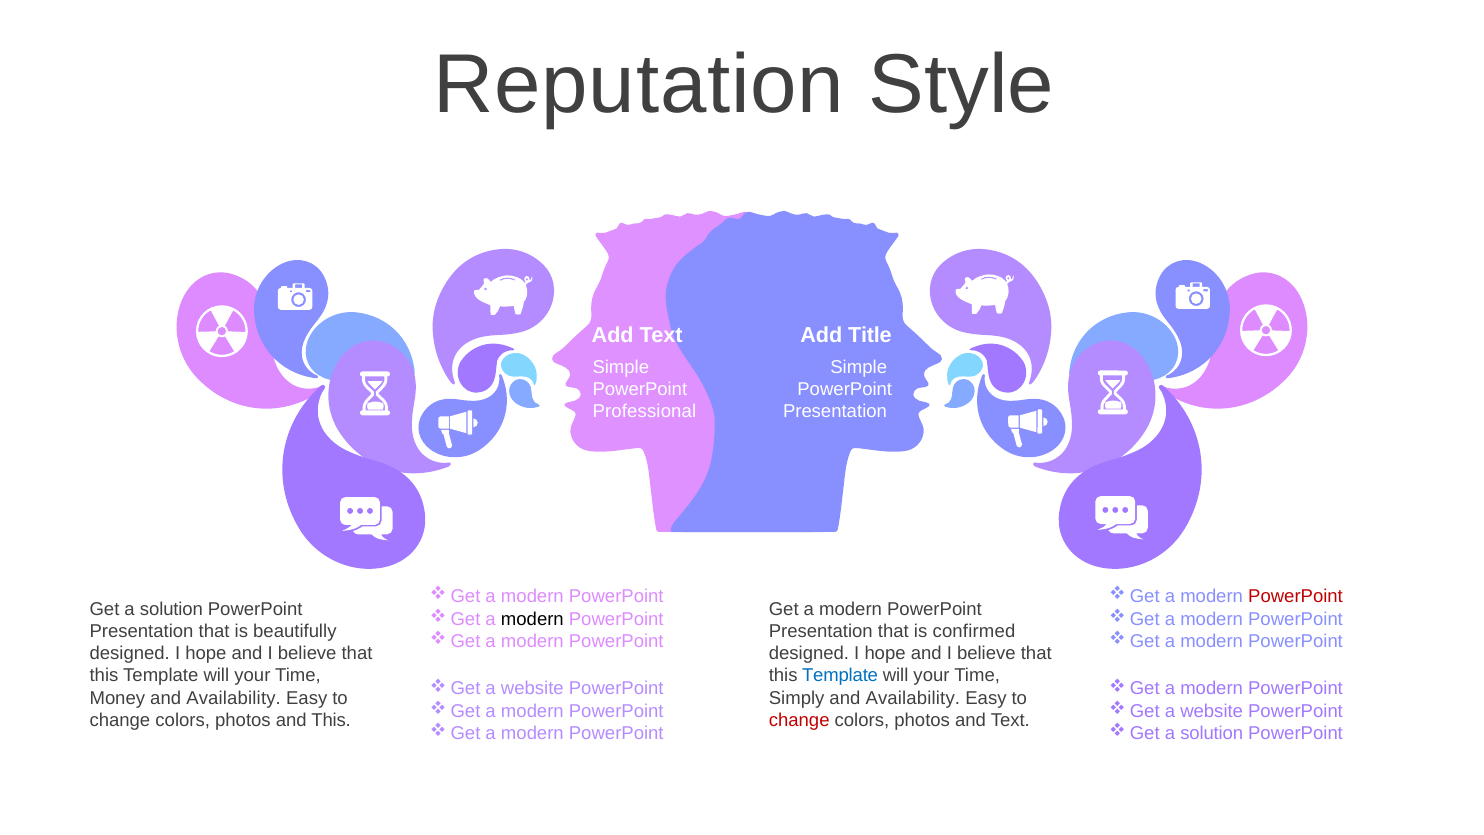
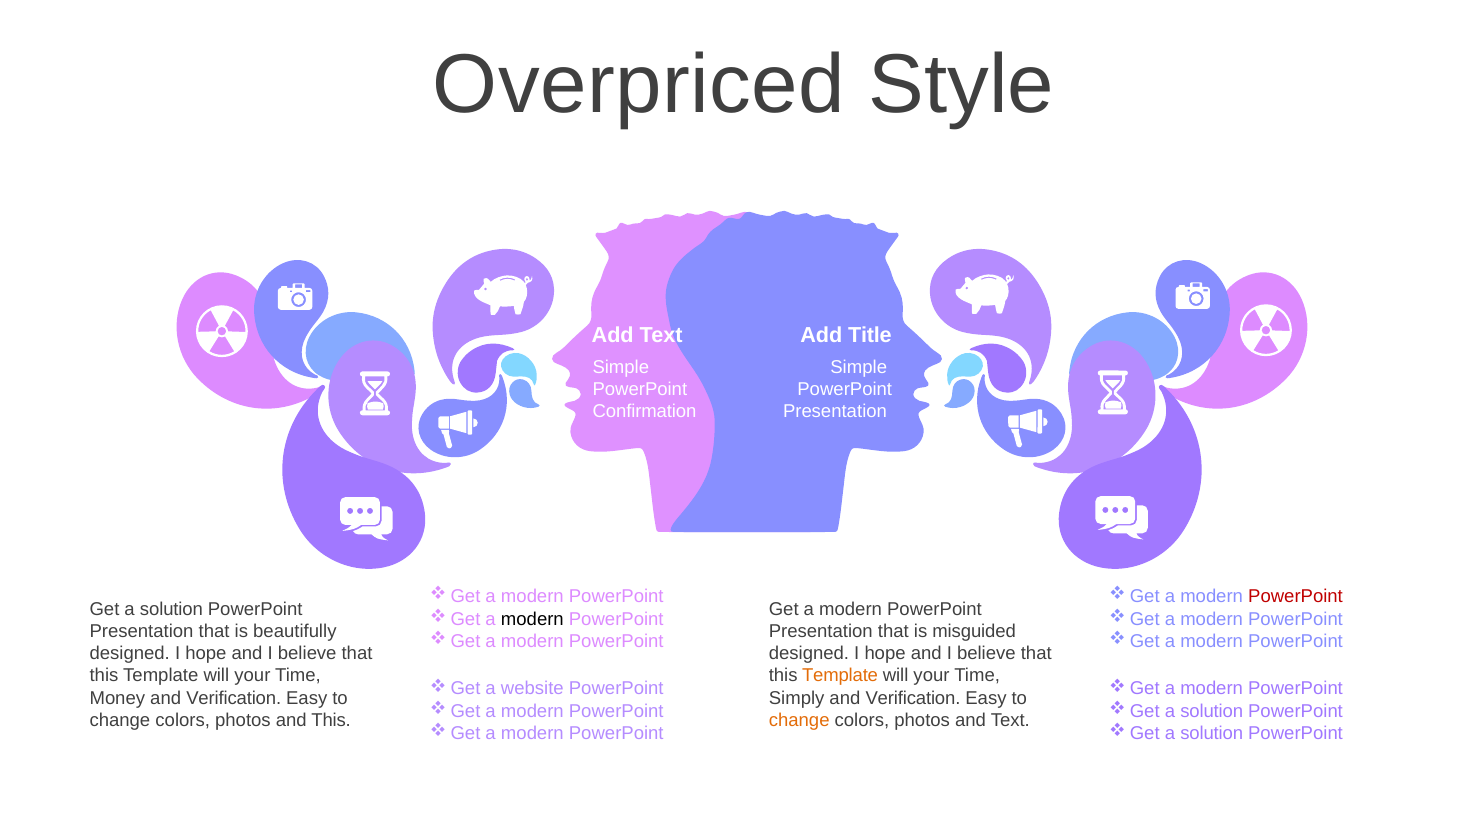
Reputation: Reputation -> Overpriced
Professional: Professional -> Confirmation
confirmed: confirmed -> misguided
Template at (840, 676) colour: blue -> orange
Money and Availability: Availability -> Verification
Availability at (913, 698): Availability -> Verification
website at (1212, 711): website -> solution
change at (799, 720) colour: red -> orange
